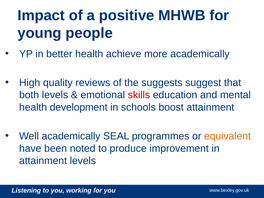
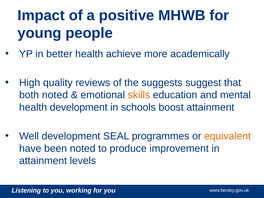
both levels: levels -> noted
skills colour: red -> orange
Well academically: academically -> development
